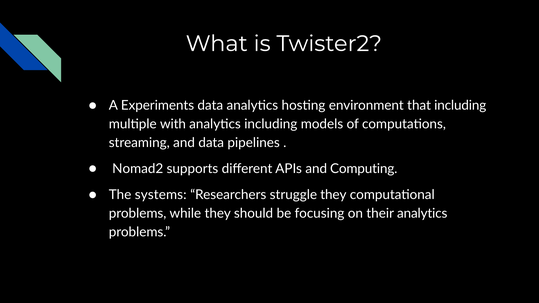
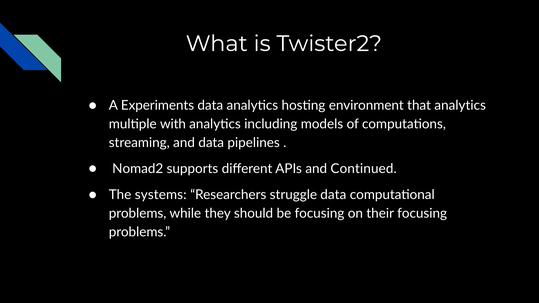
that including: including -> analytics
Computing: Computing -> Continued
struggle they: they -> data
their analytics: analytics -> focusing
